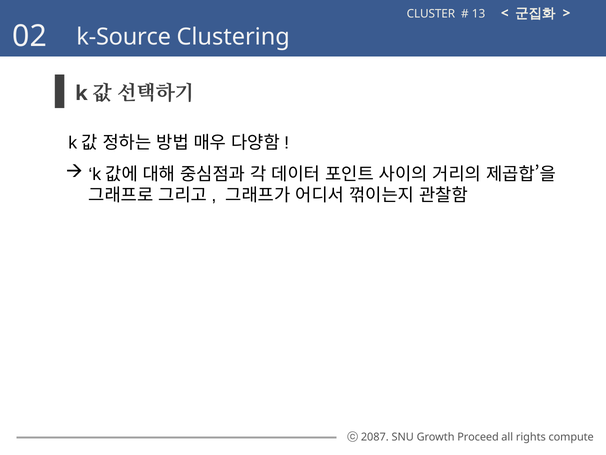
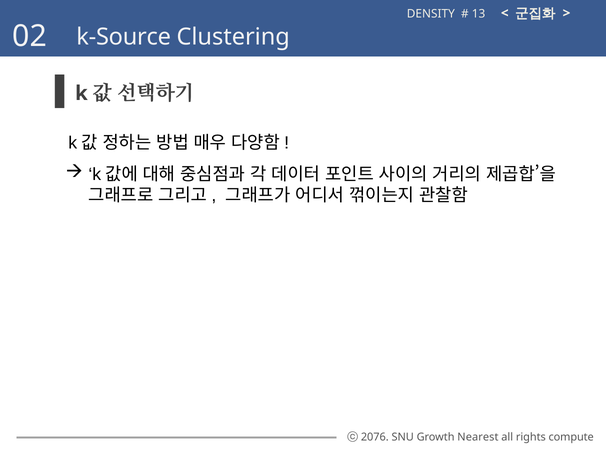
CLUSTER: CLUSTER -> DENSITY
2087: 2087 -> 2076
Proceed: Proceed -> Nearest
